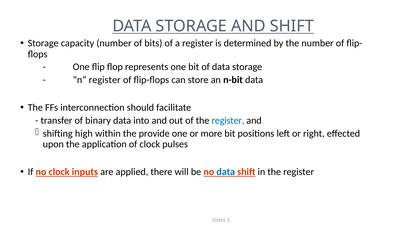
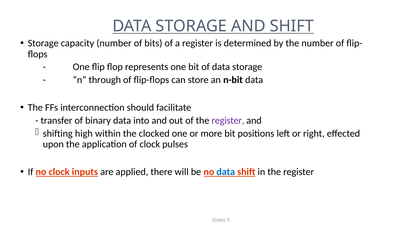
n register: register -> through
register at (228, 121) colour: blue -> purple
provide: provide -> clocked
